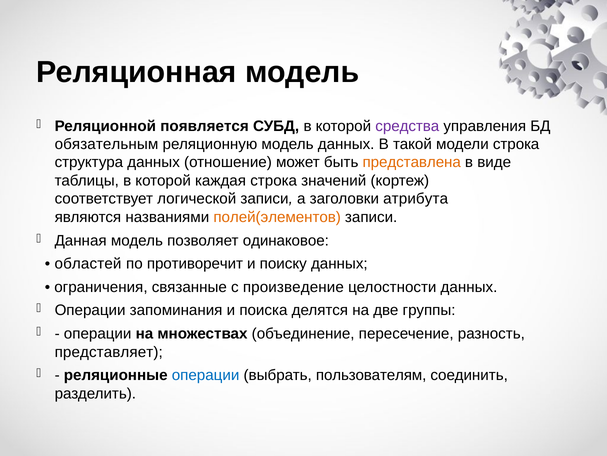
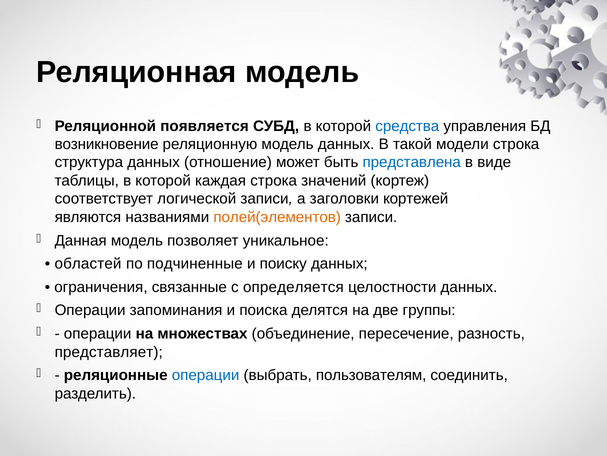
средства colour: purple -> blue
обязательным: обязательным -> возникновение
представлена colour: orange -> blue
атрибута: атрибута -> кортежей
одинаковое: одинаковое -> уникальное
противоречит: противоречит -> подчиненные
произведение: произведение -> определяется
